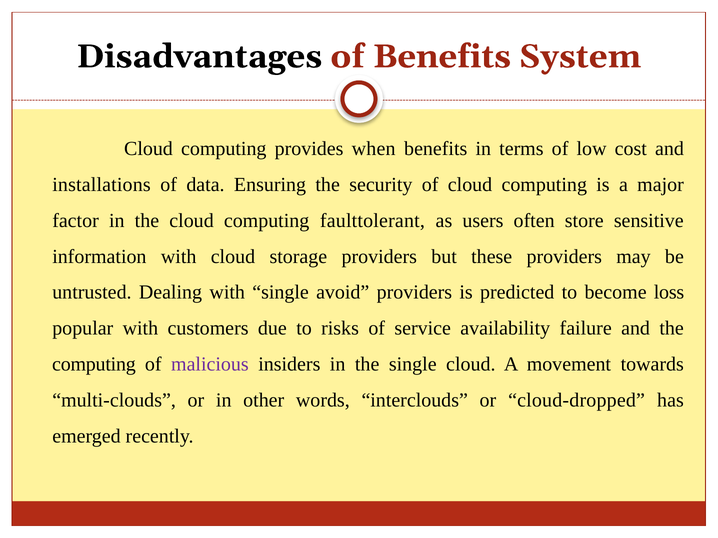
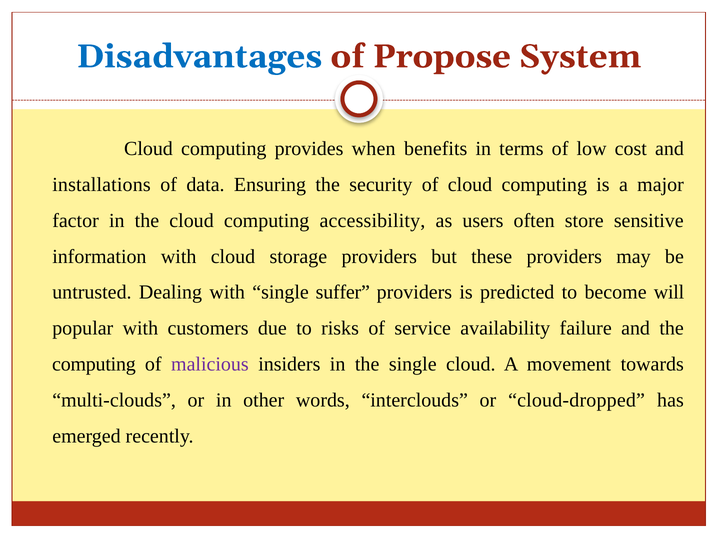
Disadvantages colour: black -> blue
of Benefits: Benefits -> Propose
faulttolerant: faulttolerant -> accessibility
avoid: avoid -> suffer
loss: loss -> will
